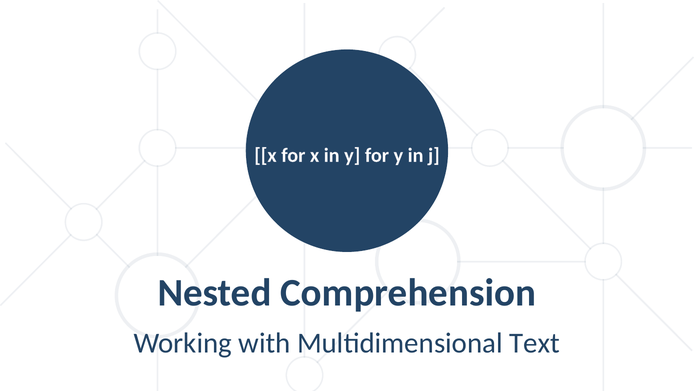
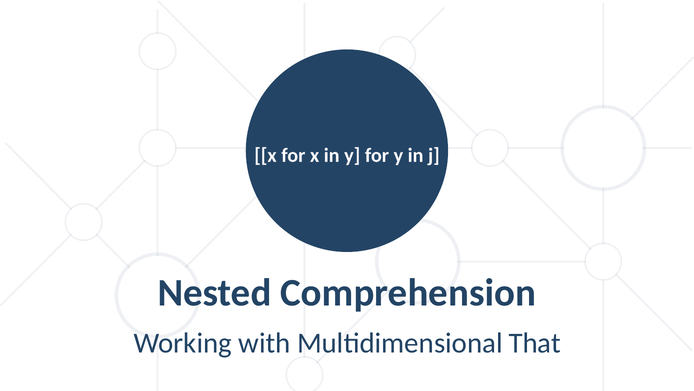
Text: Text -> That
